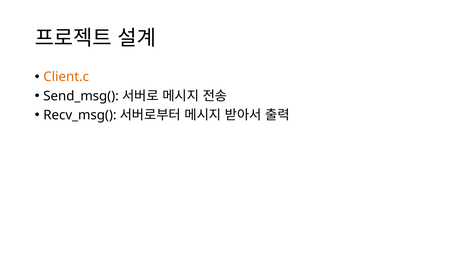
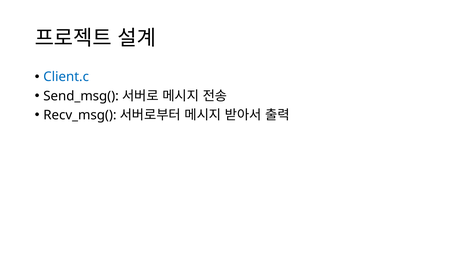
Client.c colour: orange -> blue
